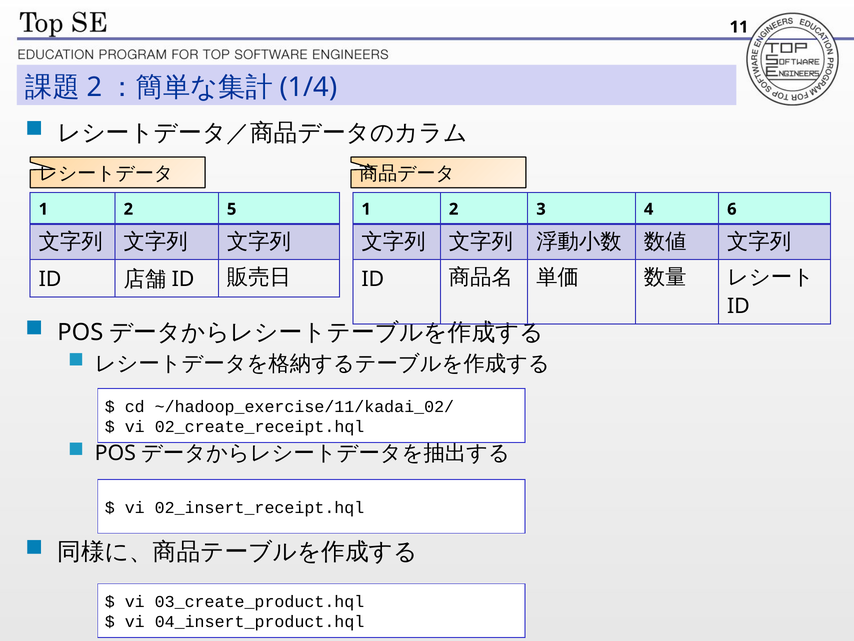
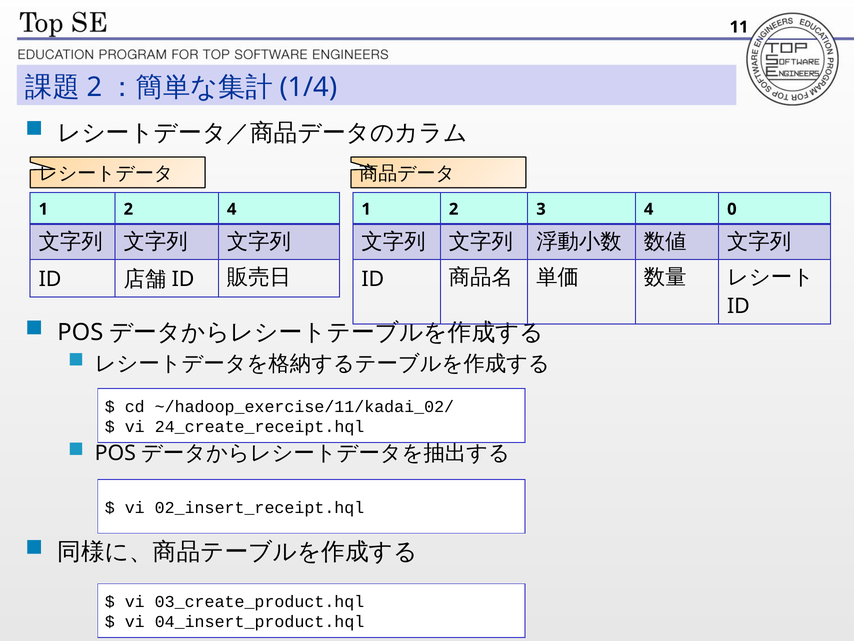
5 at (232, 209): 5 -> 4
6: 6 -> 0
02_create_receipt.hql: 02_create_receipt.hql -> 24_create_receipt.hql
